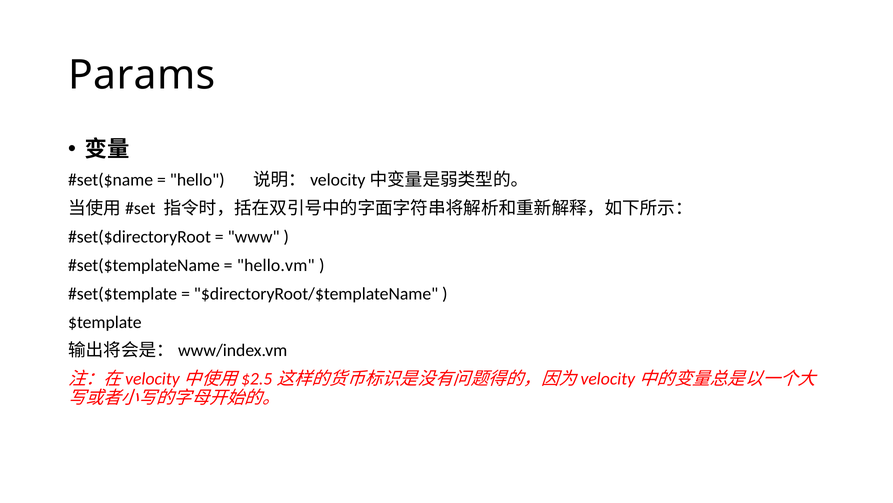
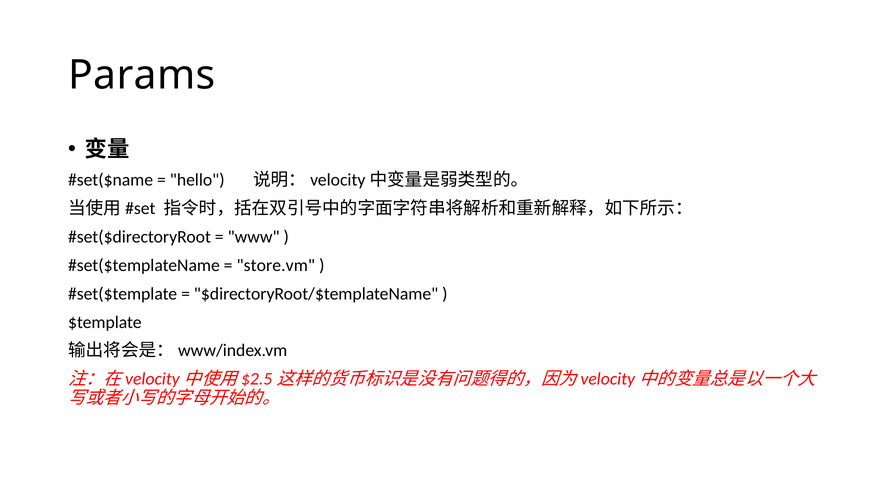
hello.vm: hello.vm -> store.vm
